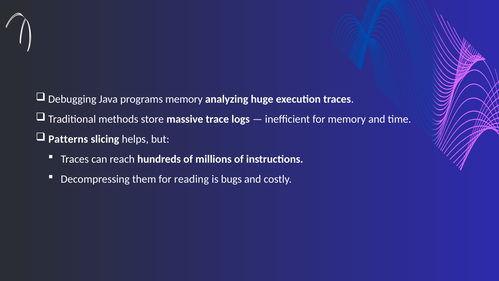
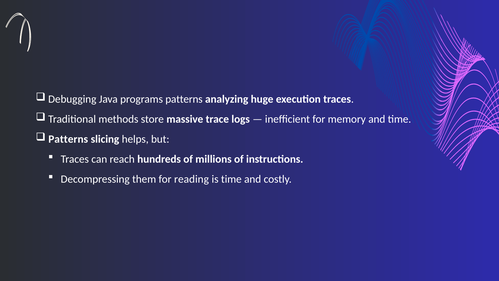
programs memory: memory -> patterns
is bugs: bugs -> time
